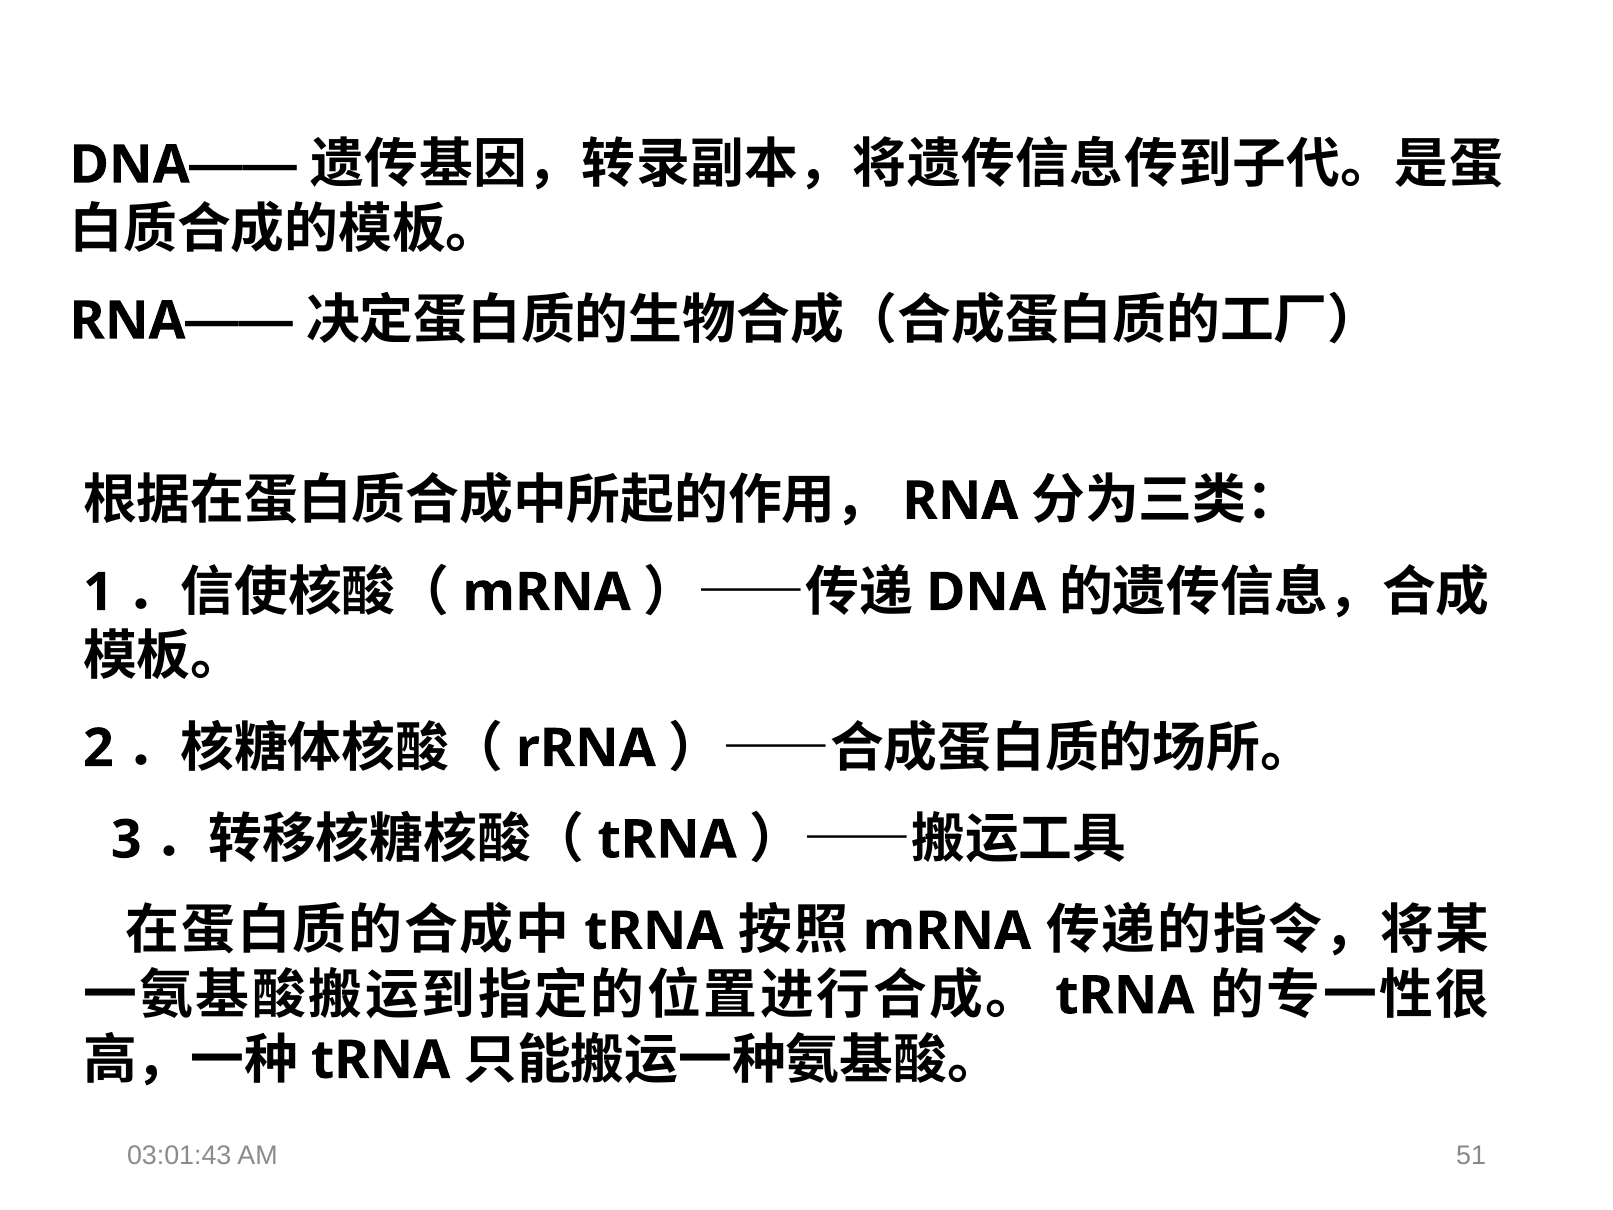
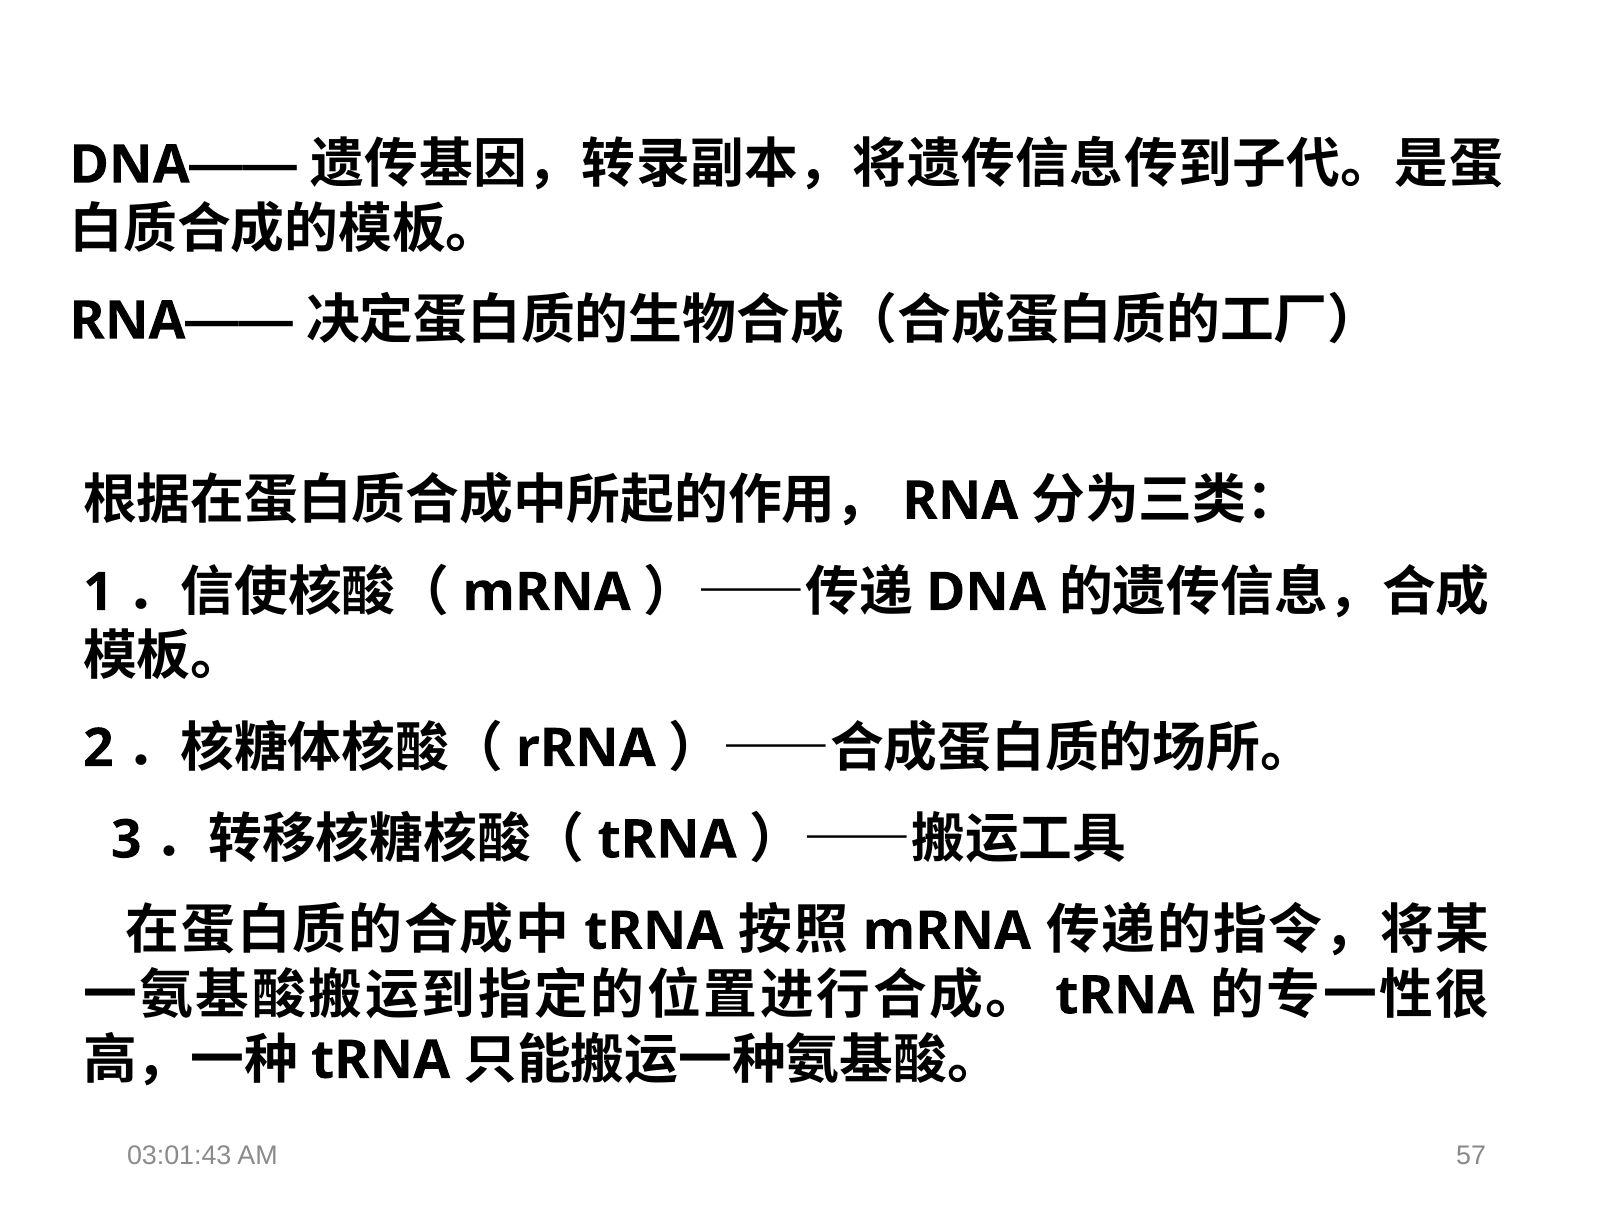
51: 51 -> 57
